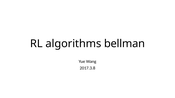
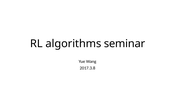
bellman: bellman -> seminar
